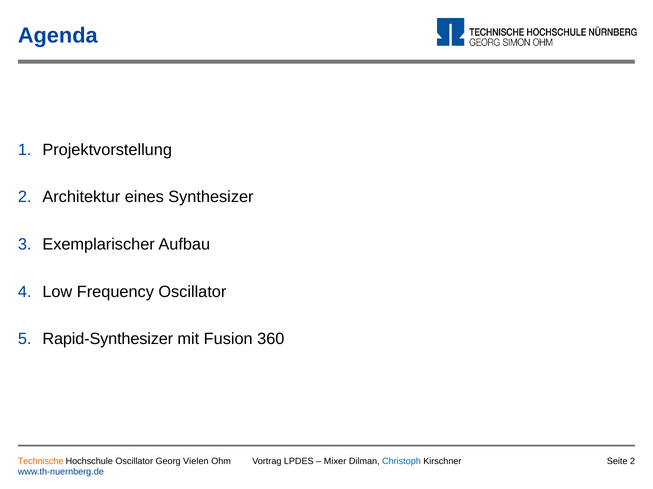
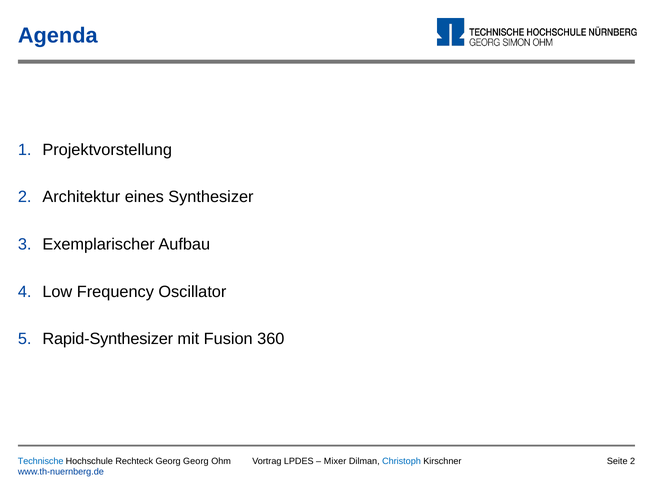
Technische colour: orange -> blue
Hochschule Oscillator: Oscillator -> Rechteck
Georg Vielen: Vielen -> Georg
